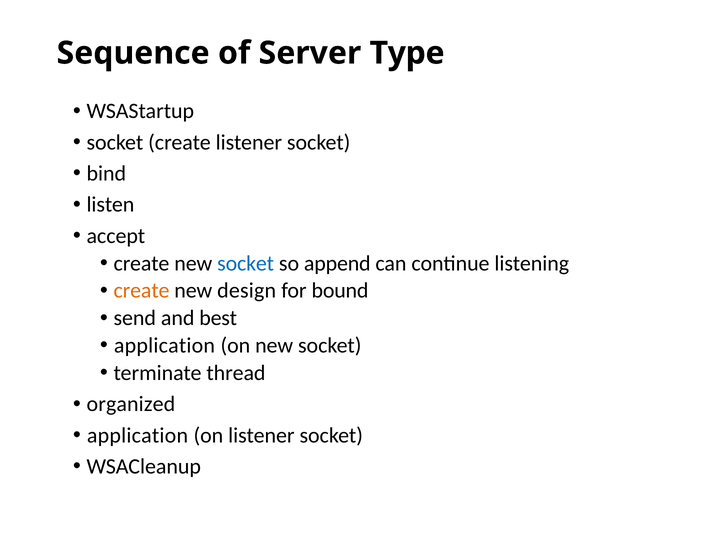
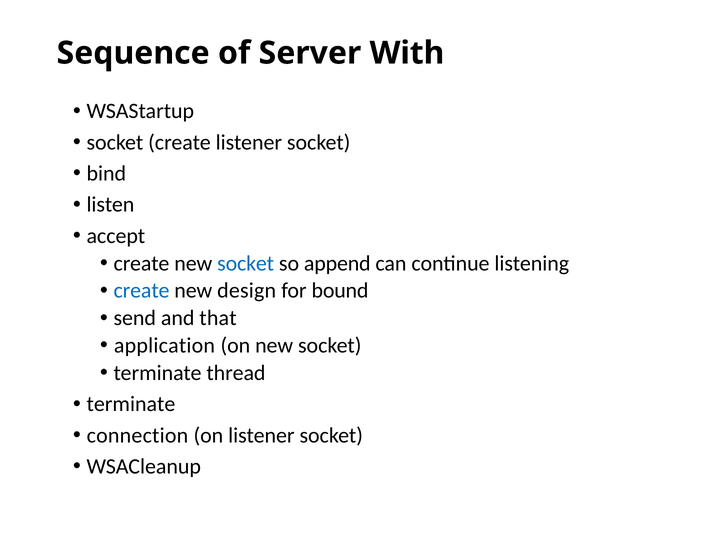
Type: Type -> With
create at (142, 291) colour: orange -> blue
best: best -> that
organized at (131, 404): organized -> terminate
application at (137, 436): application -> connection
